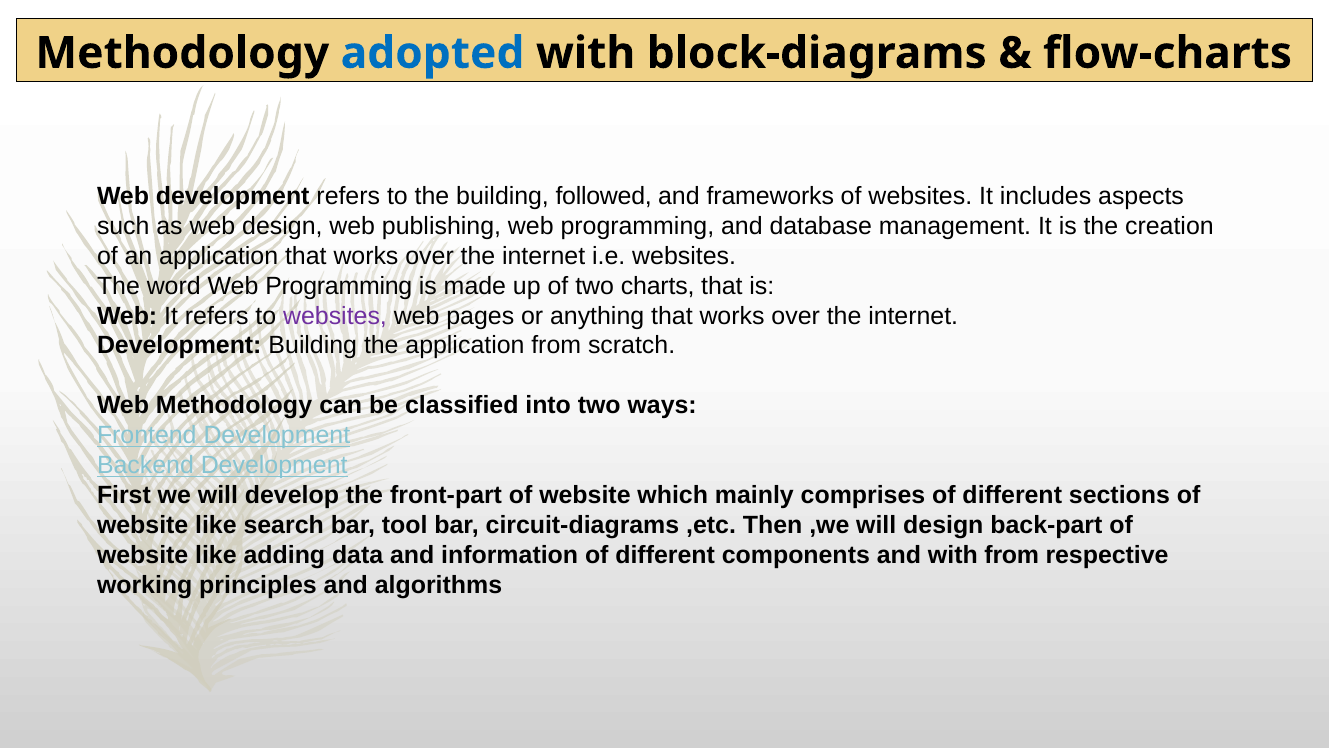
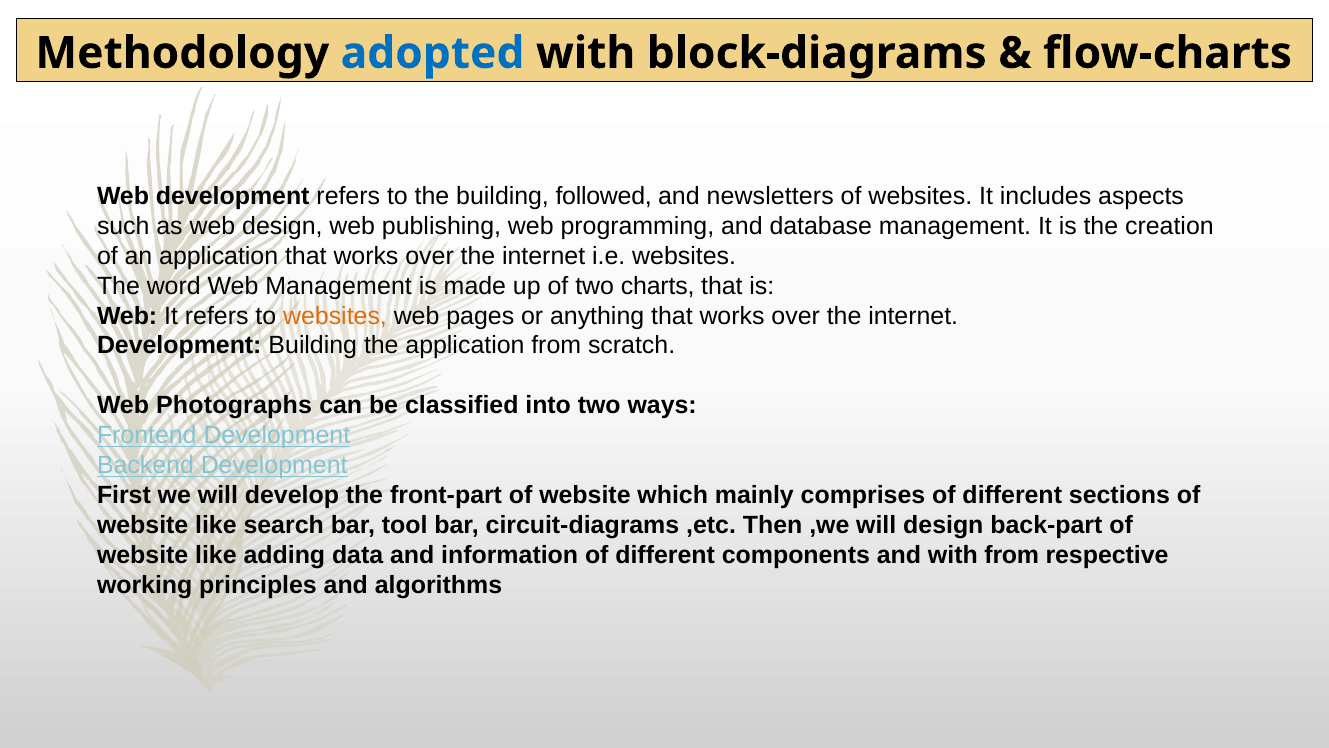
frameworks: frameworks -> newsletters
word Web Programming: Programming -> Management
websites at (335, 316) colour: purple -> orange
Web Methodology: Methodology -> Photographs
